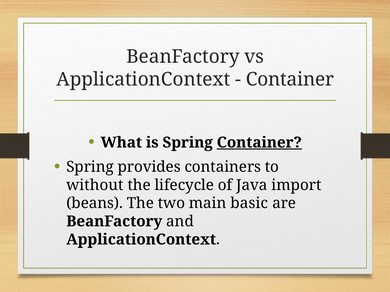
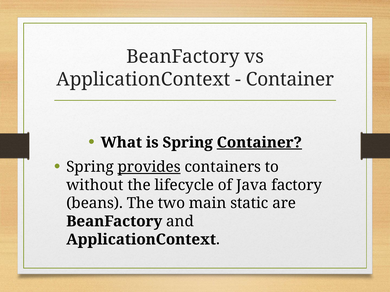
provides underline: none -> present
import: import -> factory
basic: basic -> static
